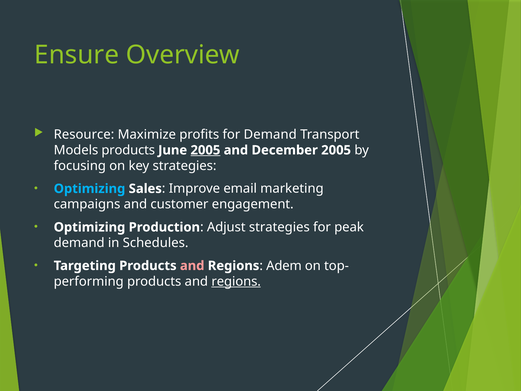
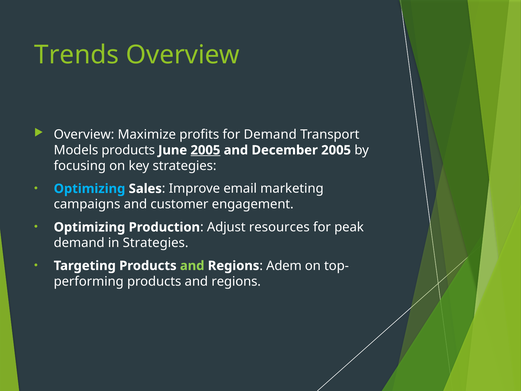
Ensure: Ensure -> Trends
Resource at (84, 134): Resource -> Overview
Adjust strategies: strategies -> resources
in Schedules: Schedules -> Strategies
and at (192, 266) colour: pink -> light green
regions at (236, 281) underline: present -> none
